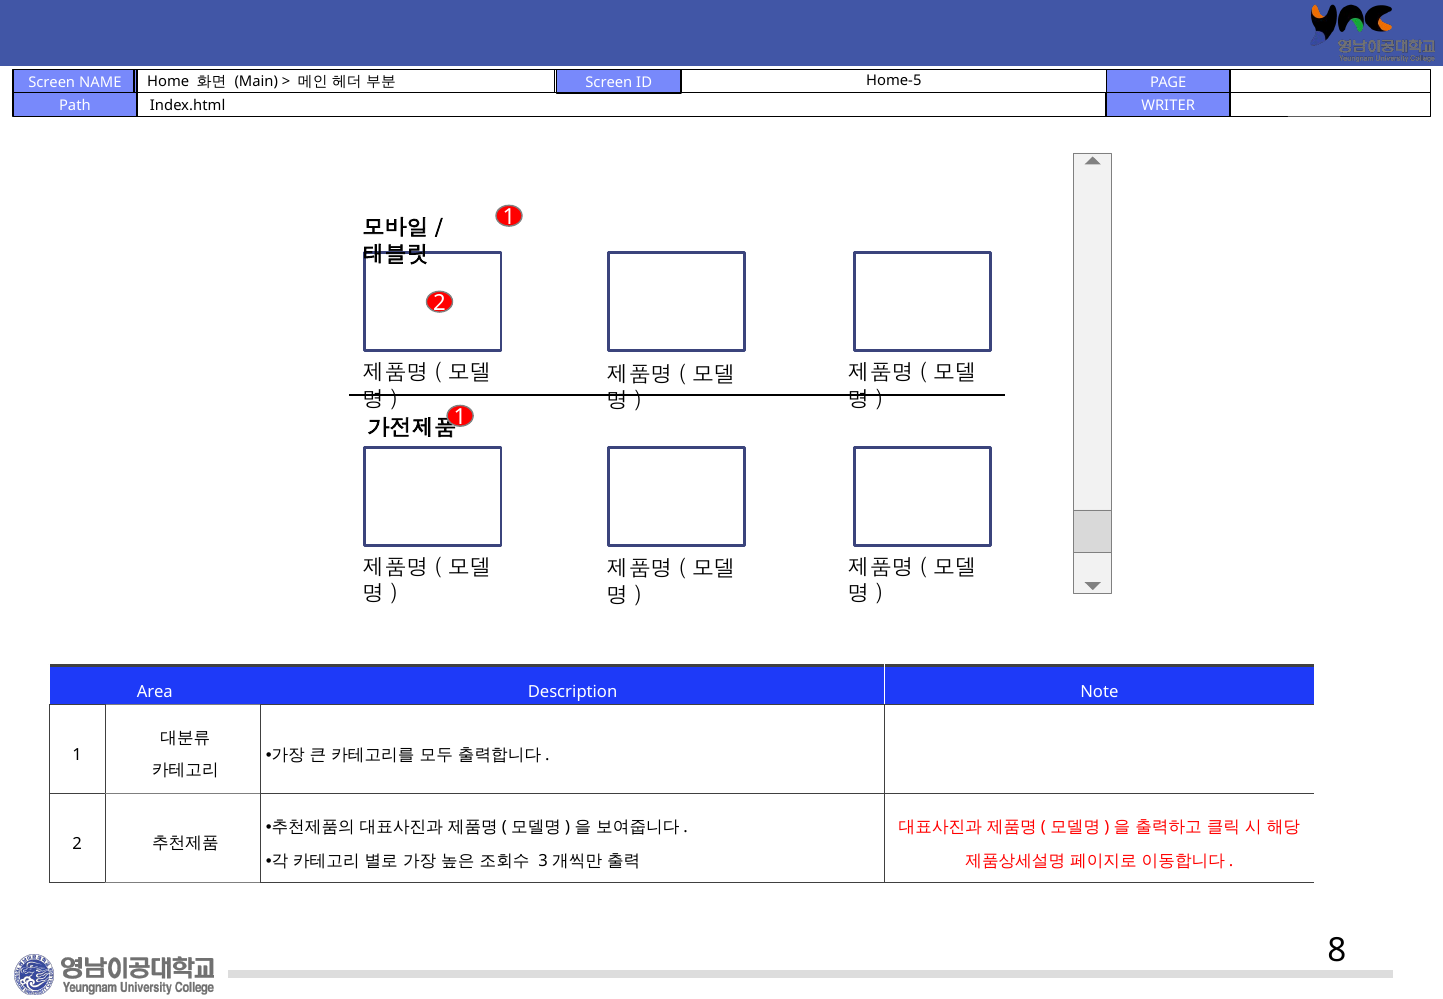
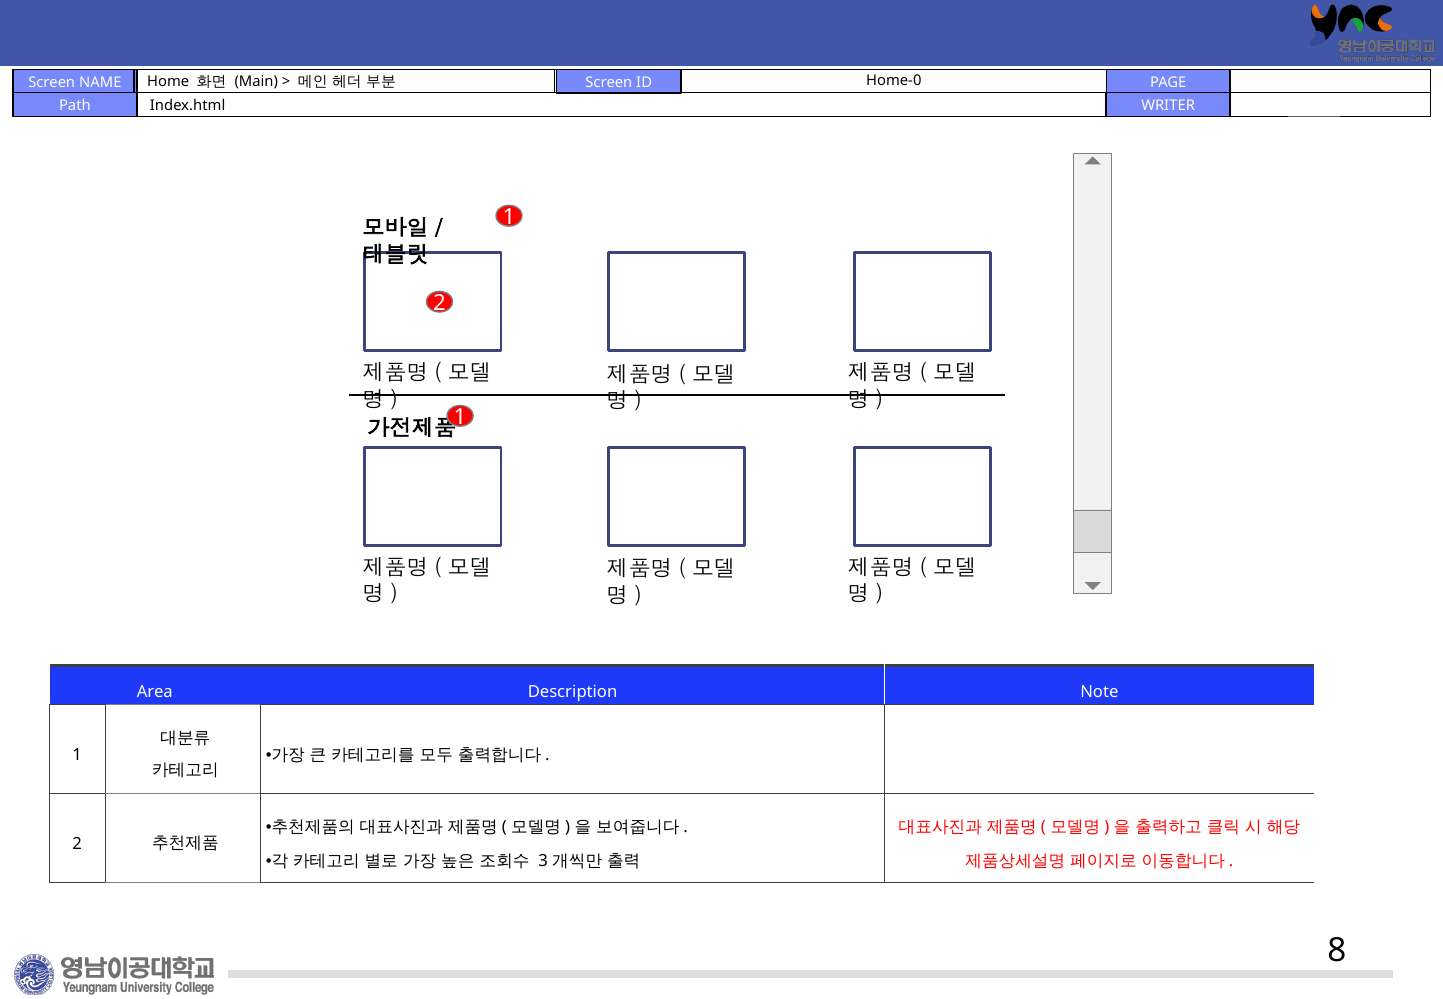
Home-5: Home-5 -> Home-0
